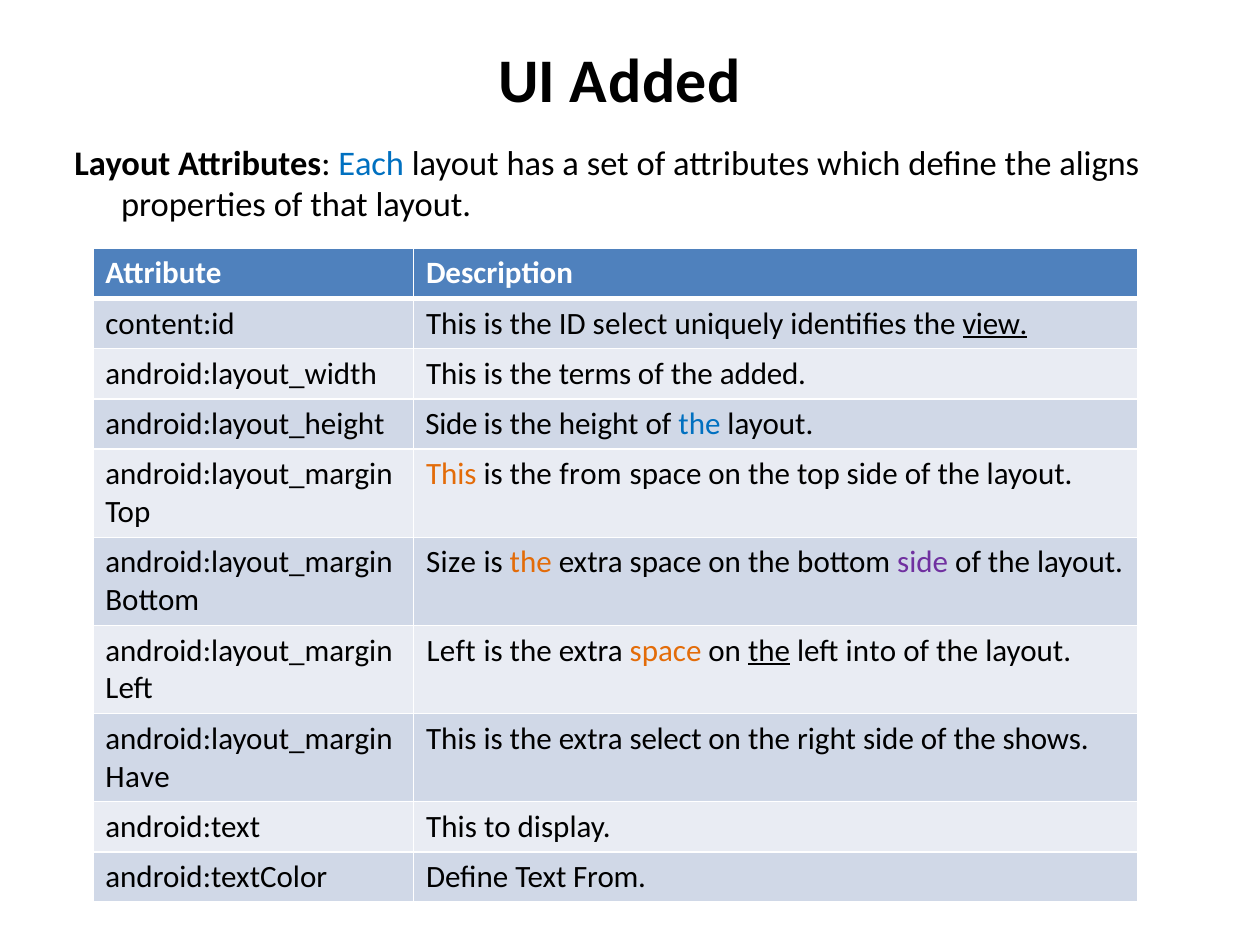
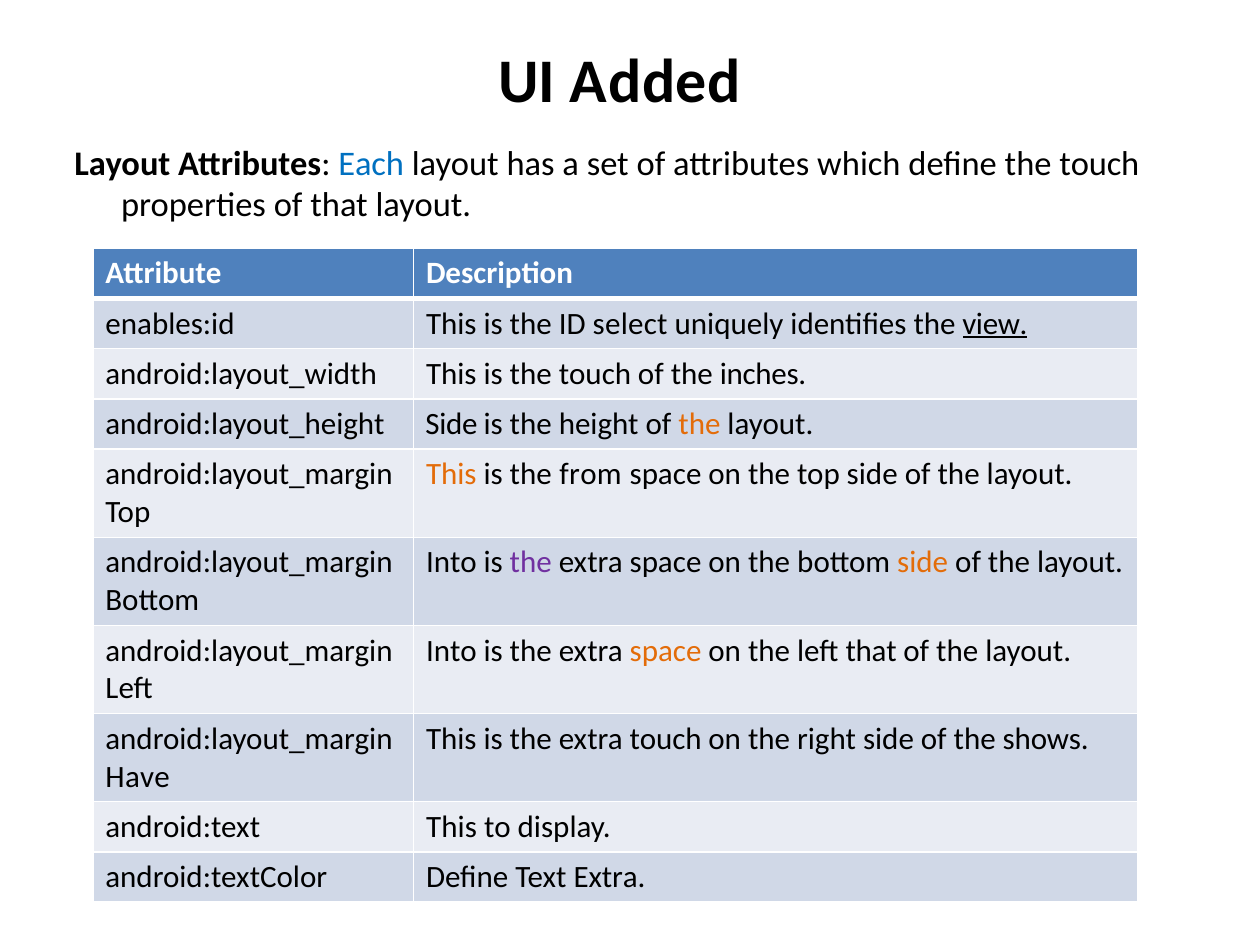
define the aligns: aligns -> touch
content:id: content:id -> enables:id
is the terms: terms -> touch
the added: added -> inches
the at (699, 425) colour: blue -> orange
Size at (451, 563): Size -> Into
the at (531, 563) colour: orange -> purple
side at (923, 563) colour: purple -> orange
Left at (451, 651): Left -> Into
the at (769, 651) underline: present -> none
left into: into -> that
extra select: select -> touch
Text From: From -> Extra
